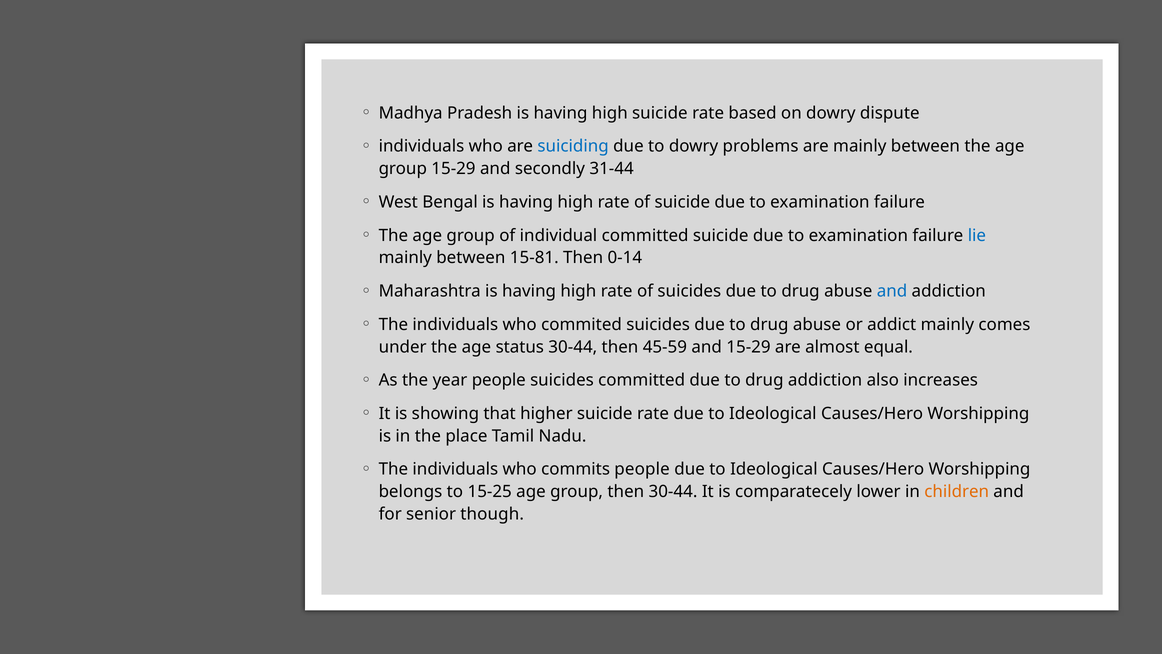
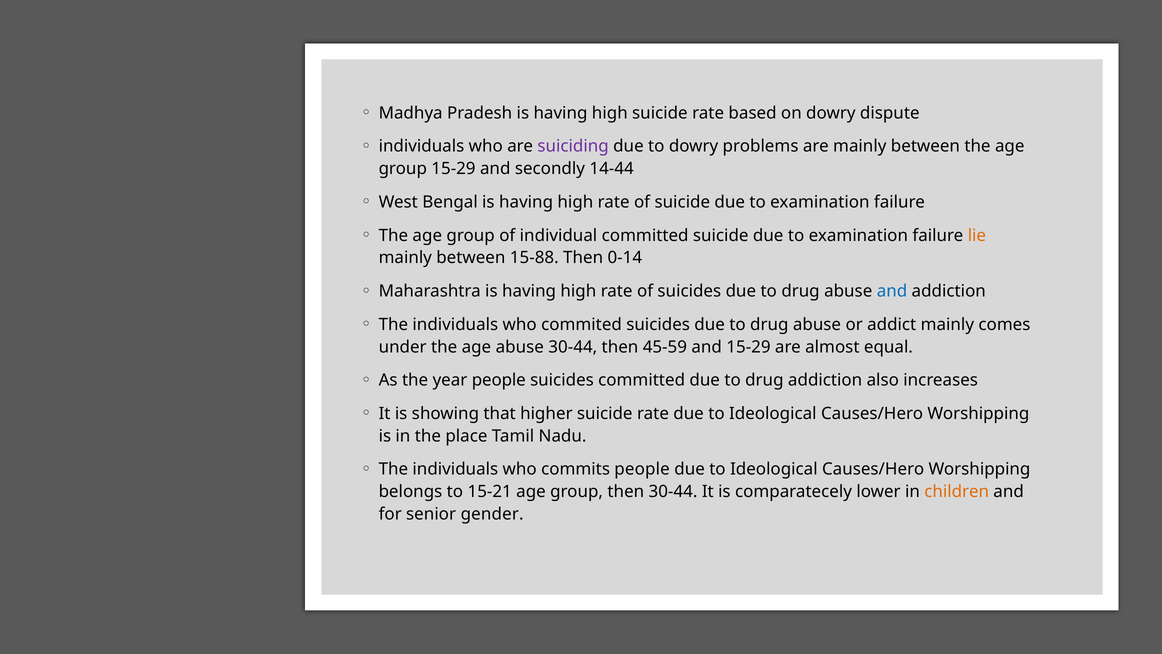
suiciding colour: blue -> purple
31-44: 31-44 -> 14-44
lie colour: blue -> orange
15-81: 15-81 -> 15-88
age status: status -> abuse
15-25: 15-25 -> 15-21
though: though -> gender
